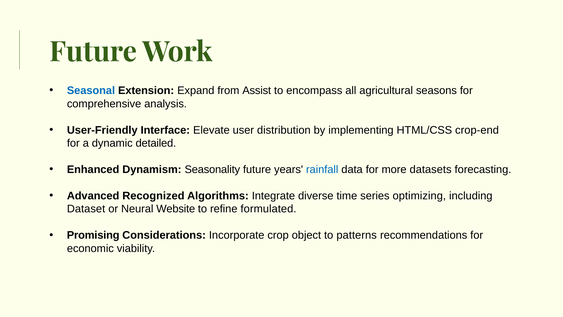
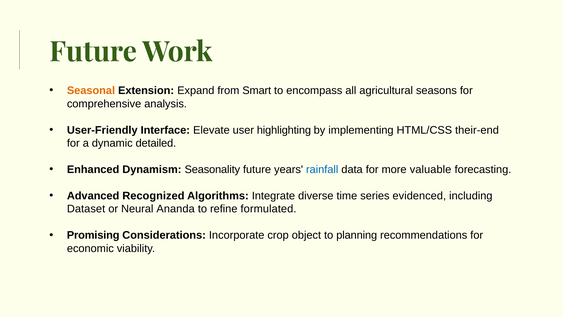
Seasonal colour: blue -> orange
Assist: Assist -> Smart
distribution: distribution -> highlighting
crop-end: crop-end -> their-end
datasets: datasets -> valuable
optimizing: optimizing -> evidenced
Website: Website -> Ananda
patterns: patterns -> planning
